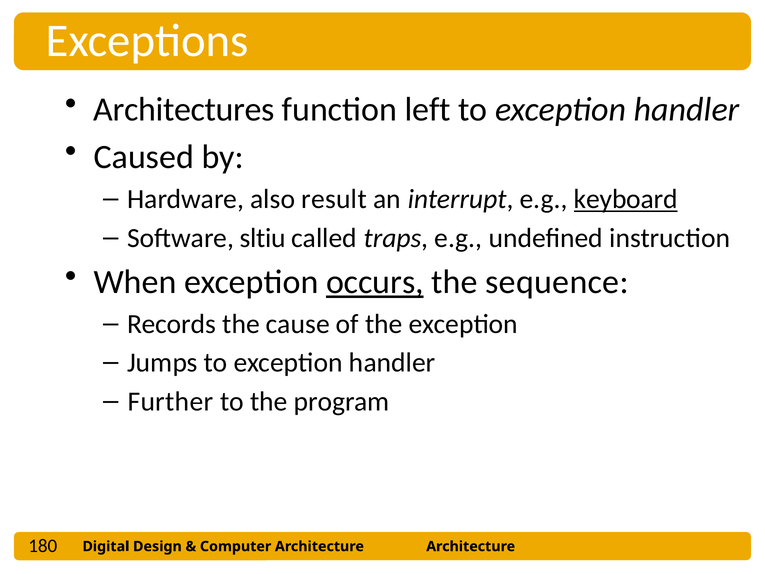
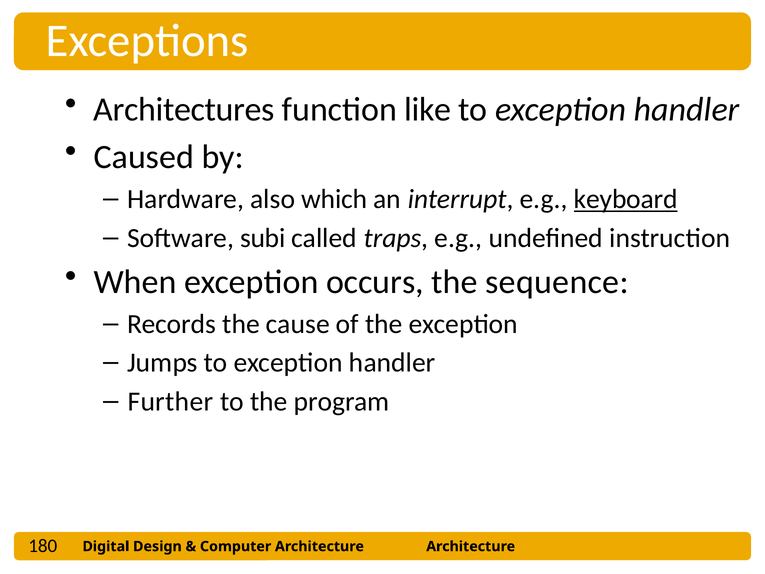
left: left -> like
result: result -> which
sltiu: sltiu -> subi
occurs underline: present -> none
